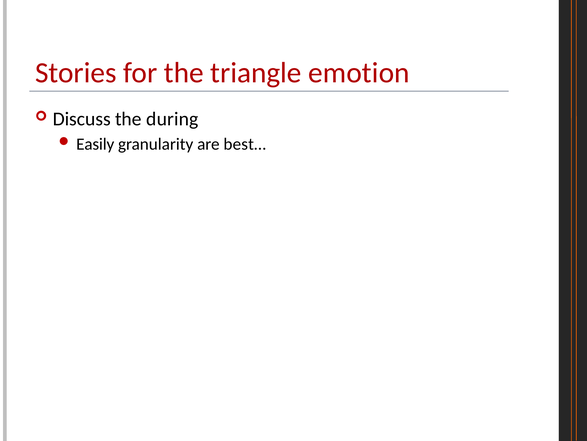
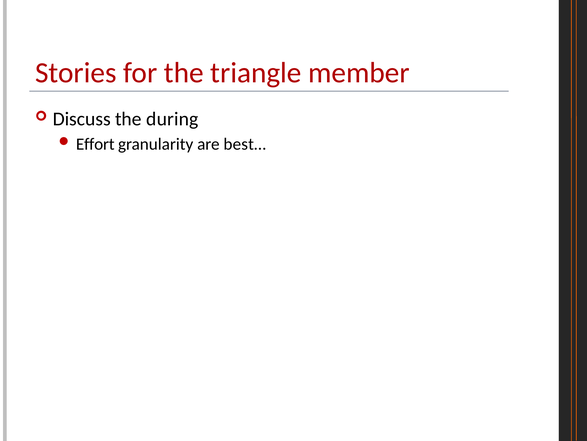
emotion: emotion -> member
Easily: Easily -> Effort
